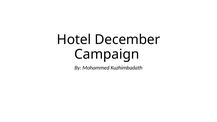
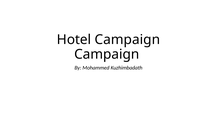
Hotel December: December -> Campaign
